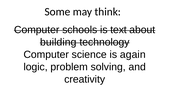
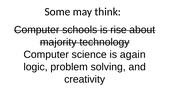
text: text -> rise
building: building -> majority
